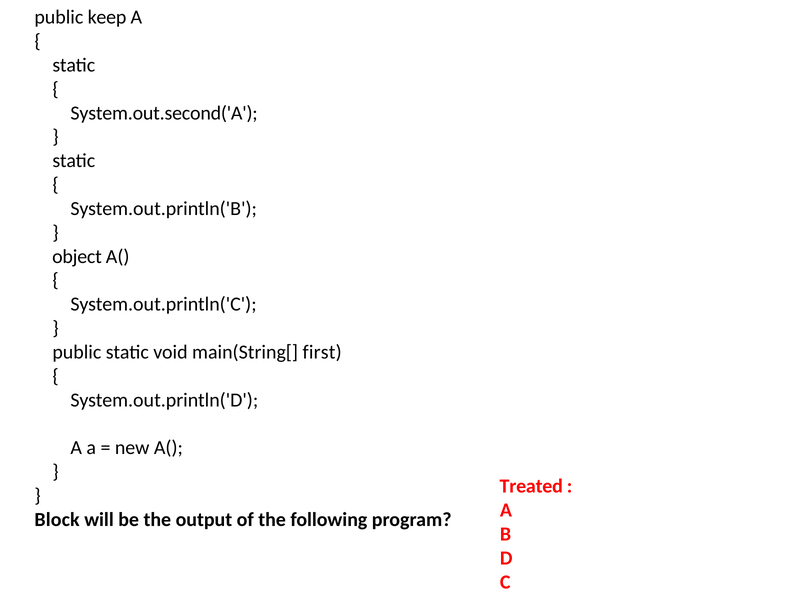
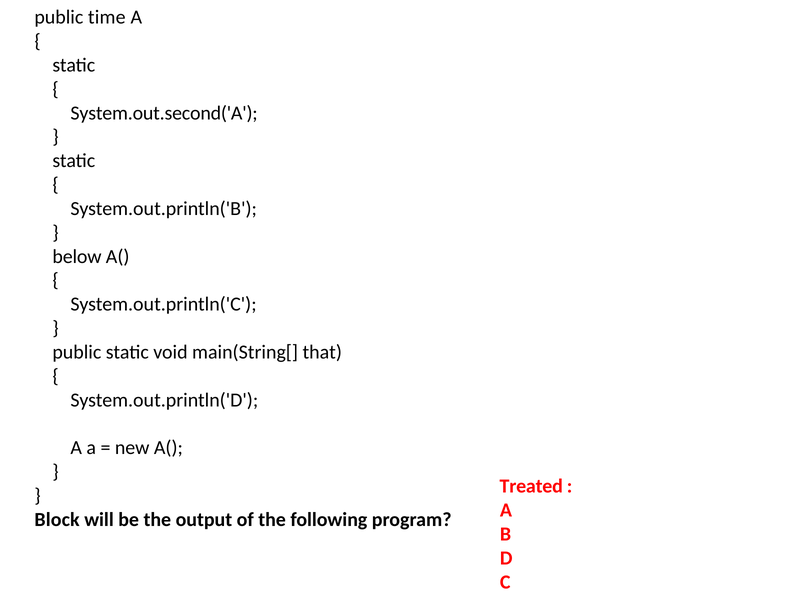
keep: keep -> time
object: object -> below
first: first -> that
